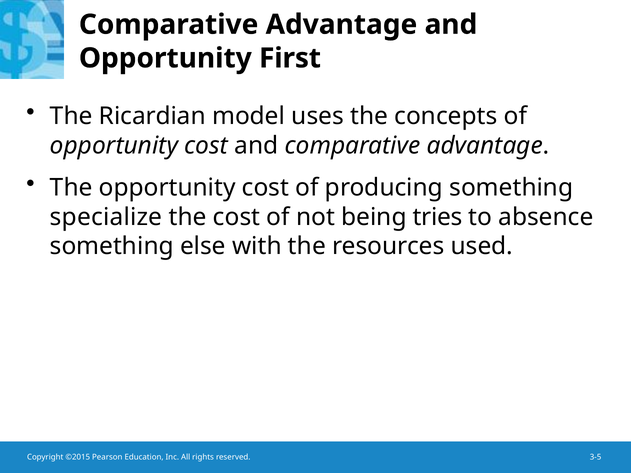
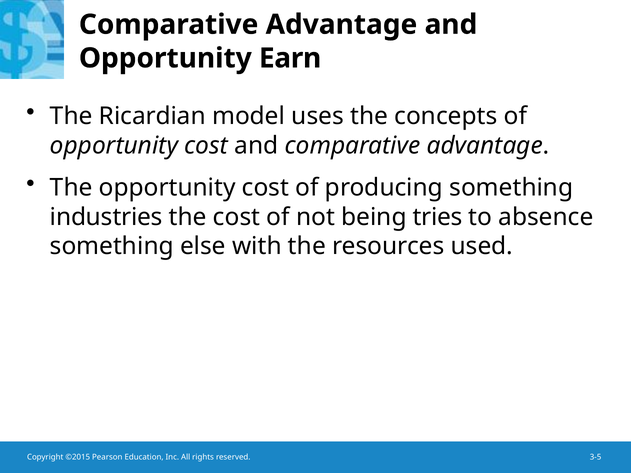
First: First -> Earn
specialize: specialize -> industries
